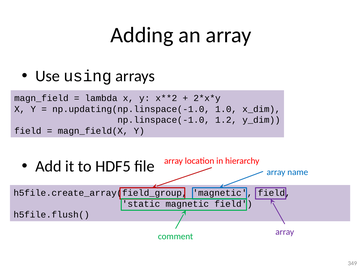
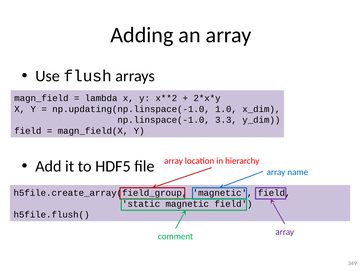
using: using -> flush
1.2: 1.2 -> 3.3
